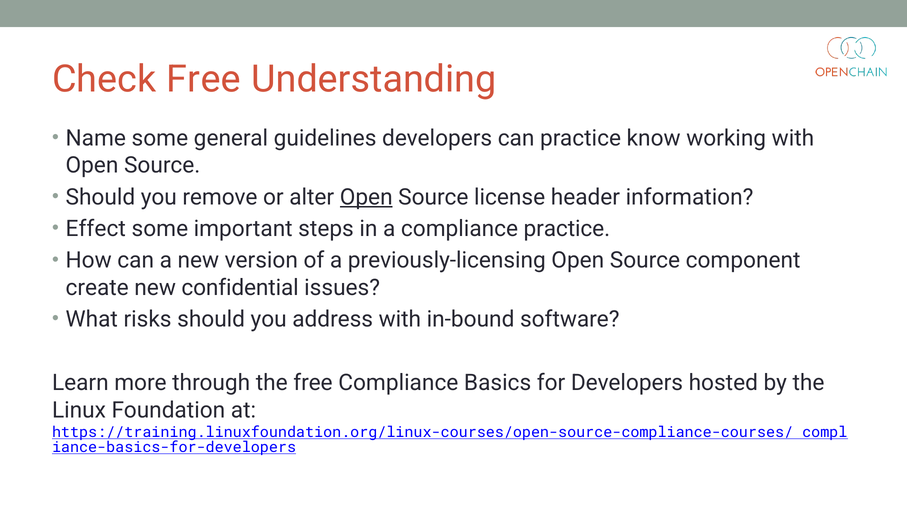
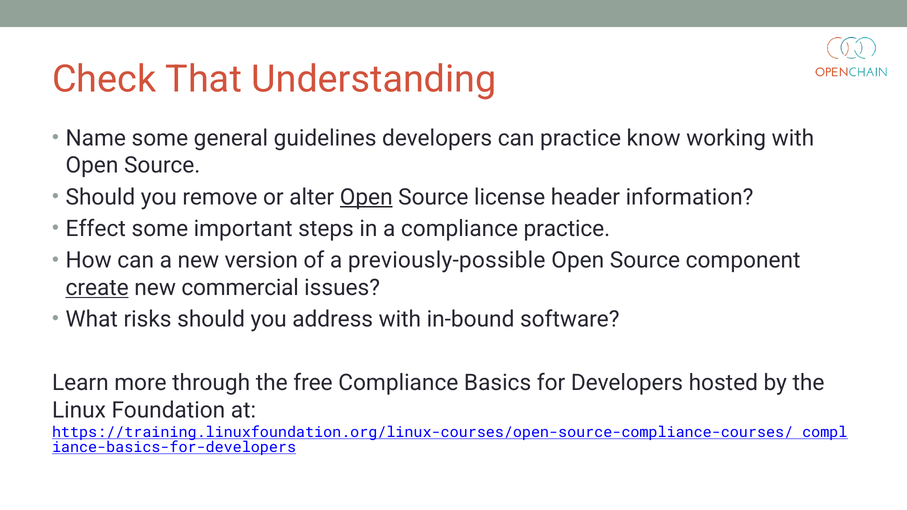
Check Free: Free -> That
previously-licensing: previously-licensing -> previously-possible
create underline: none -> present
confidential: confidential -> commercial
